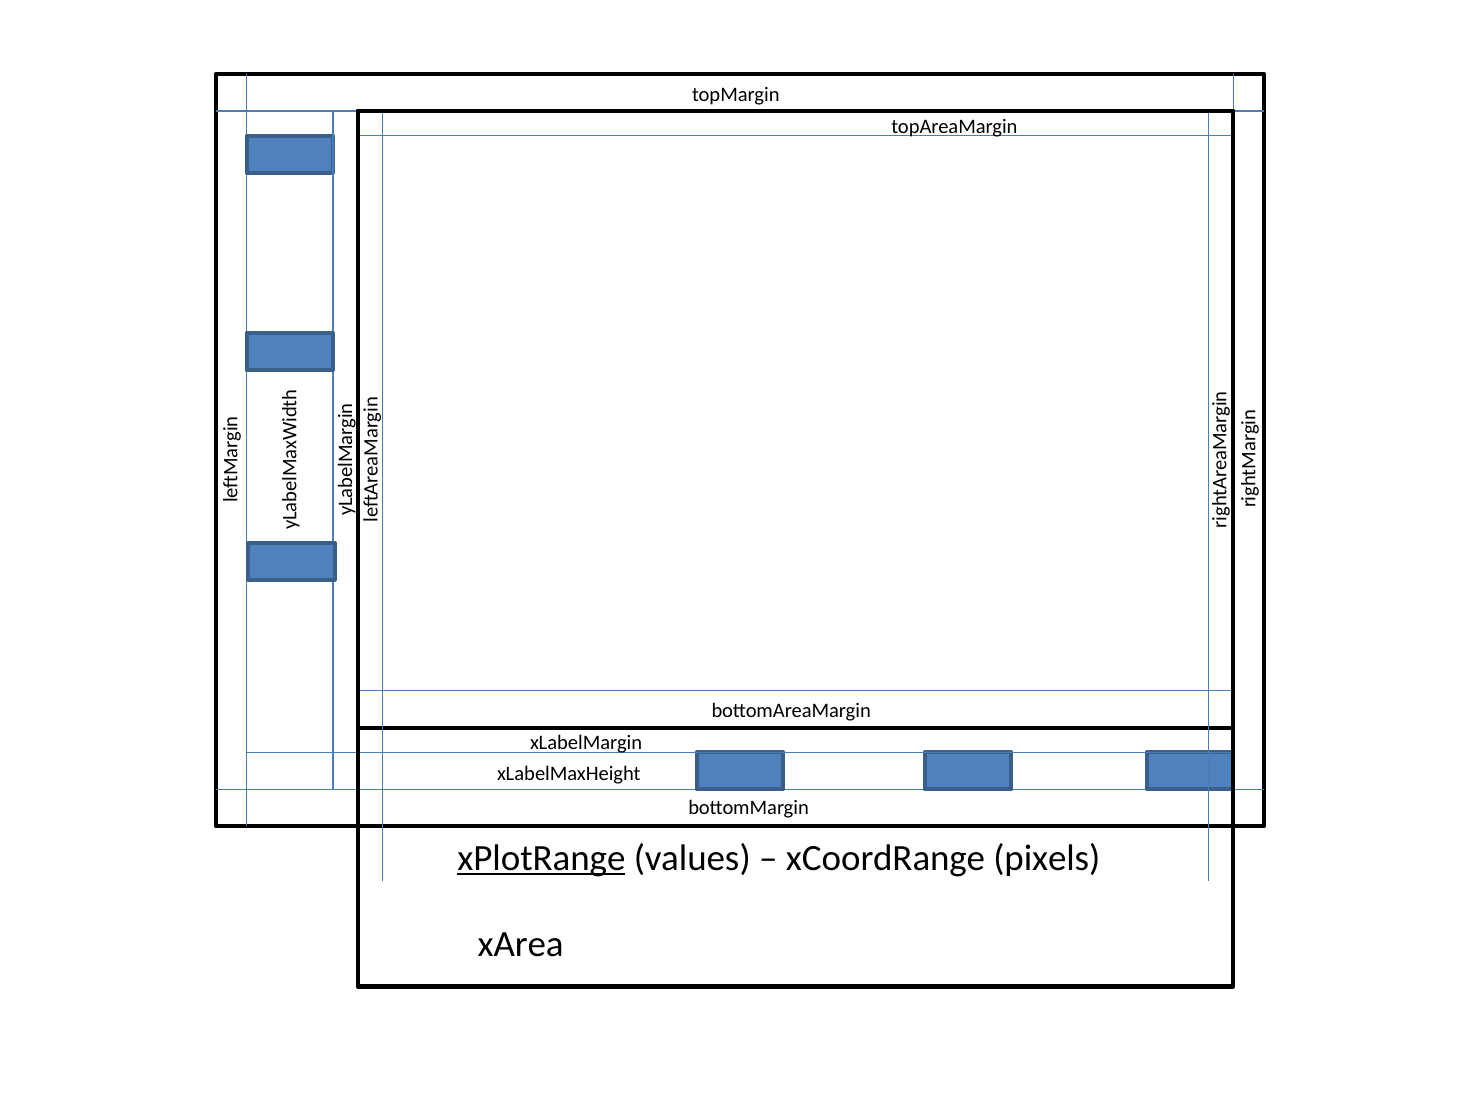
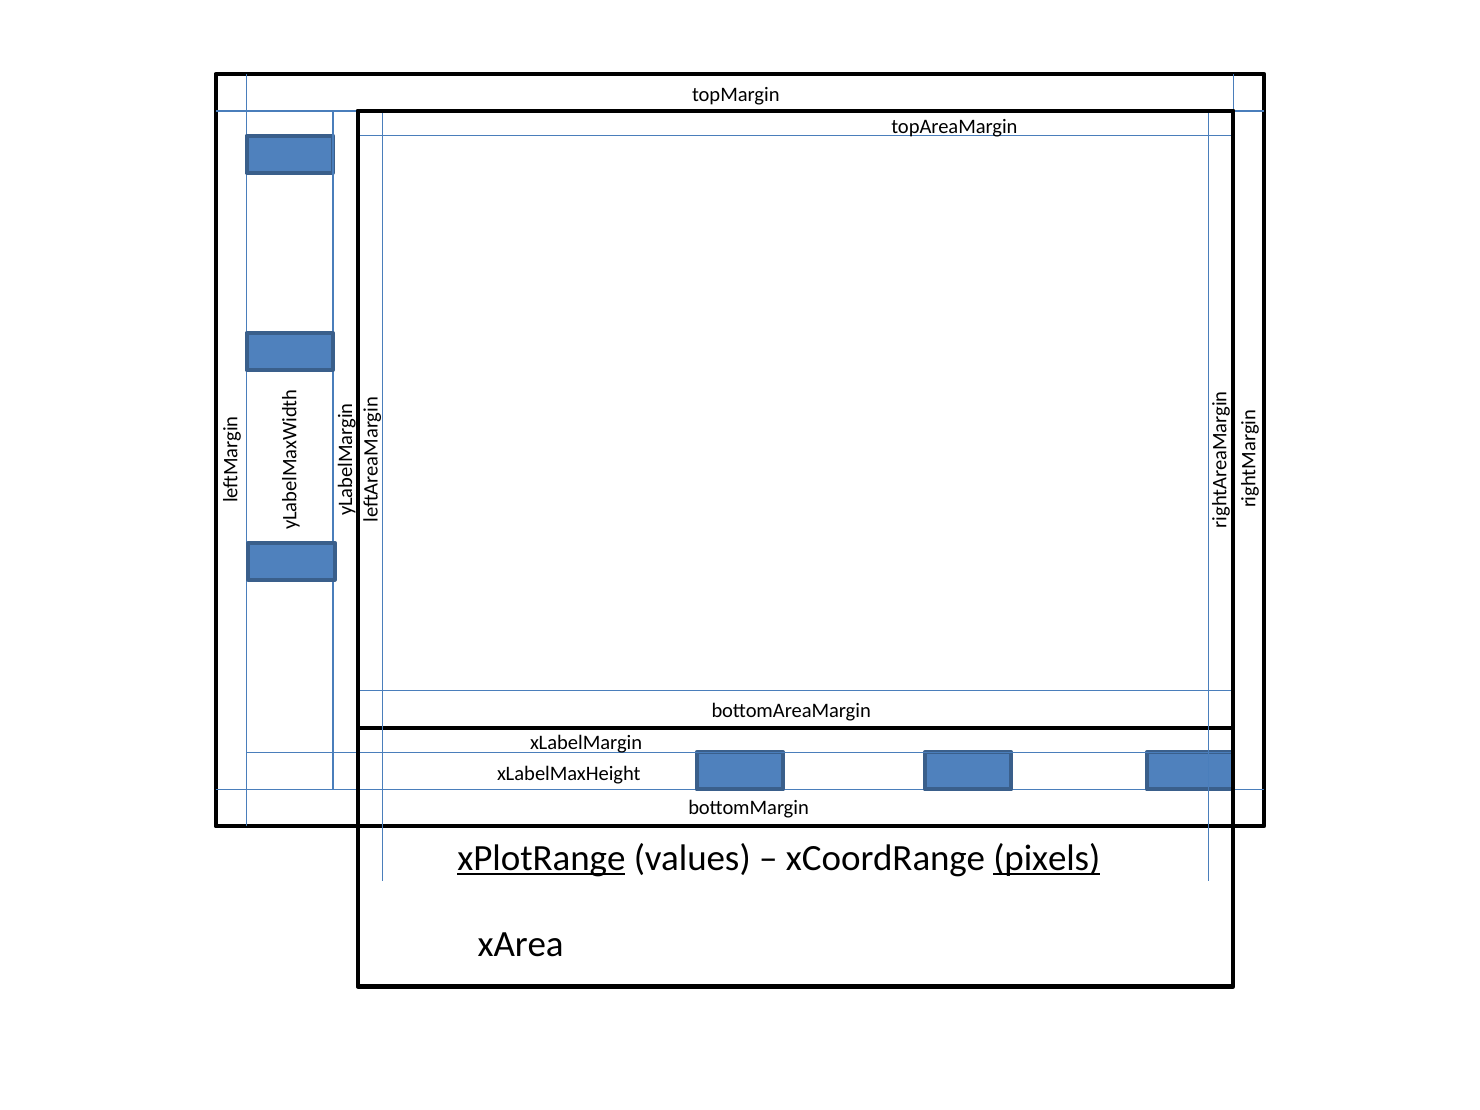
pixels underline: none -> present
